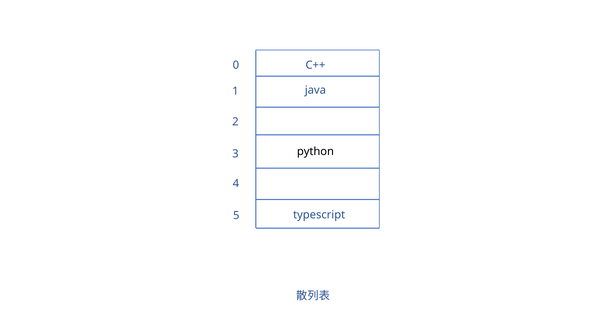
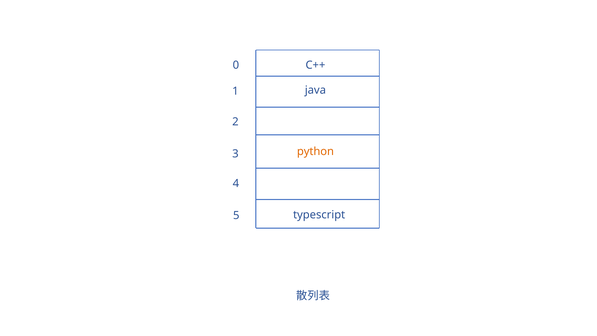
python colour: black -> orange
